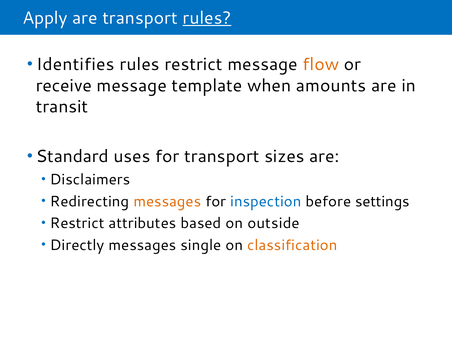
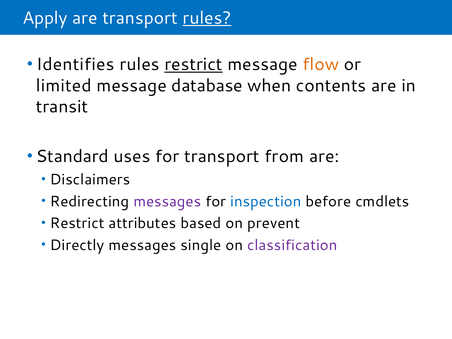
restrict at (193, 64) underline: none -> present
receive: receive -> limited
template: template -> database
amounts: amounts -> contents
sizes: sizes -> from
messages at (167, 201) colour: orange -> purple
settings: settings -> cmdlets
outside: outside -> prevent
classification colour: orange -> purple
